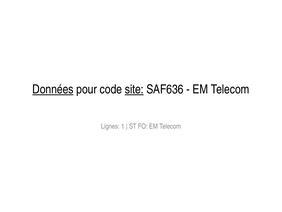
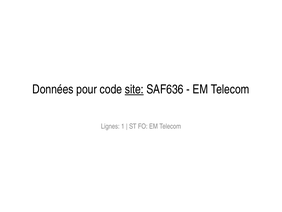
Données underline: present -> none
